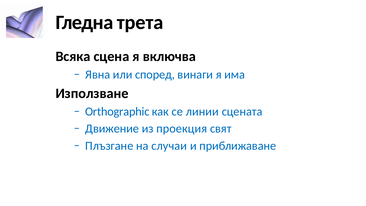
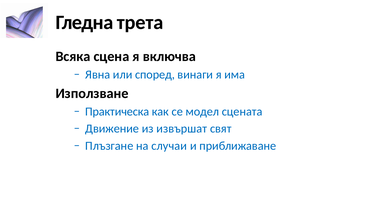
Orthographic: Orthographic -> Практическа
линии: линии -> модел
проекция: проекция -> извършат
